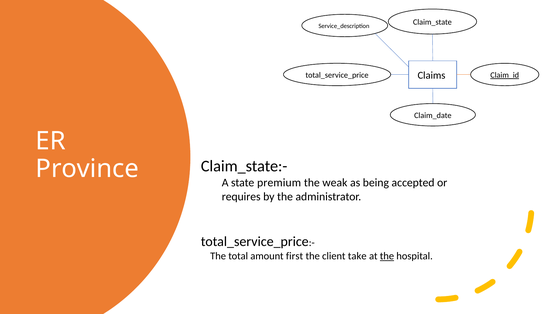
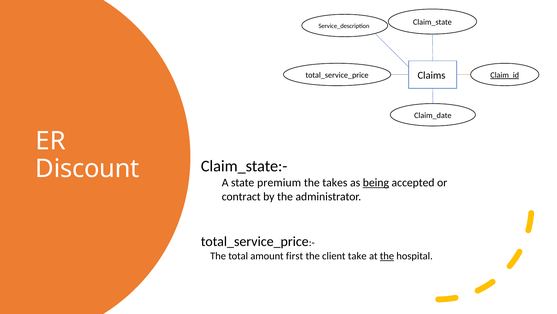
Province: Province -> Discount
weak: weak -> takes
being underline: none -> present
requires: requires -> contract
